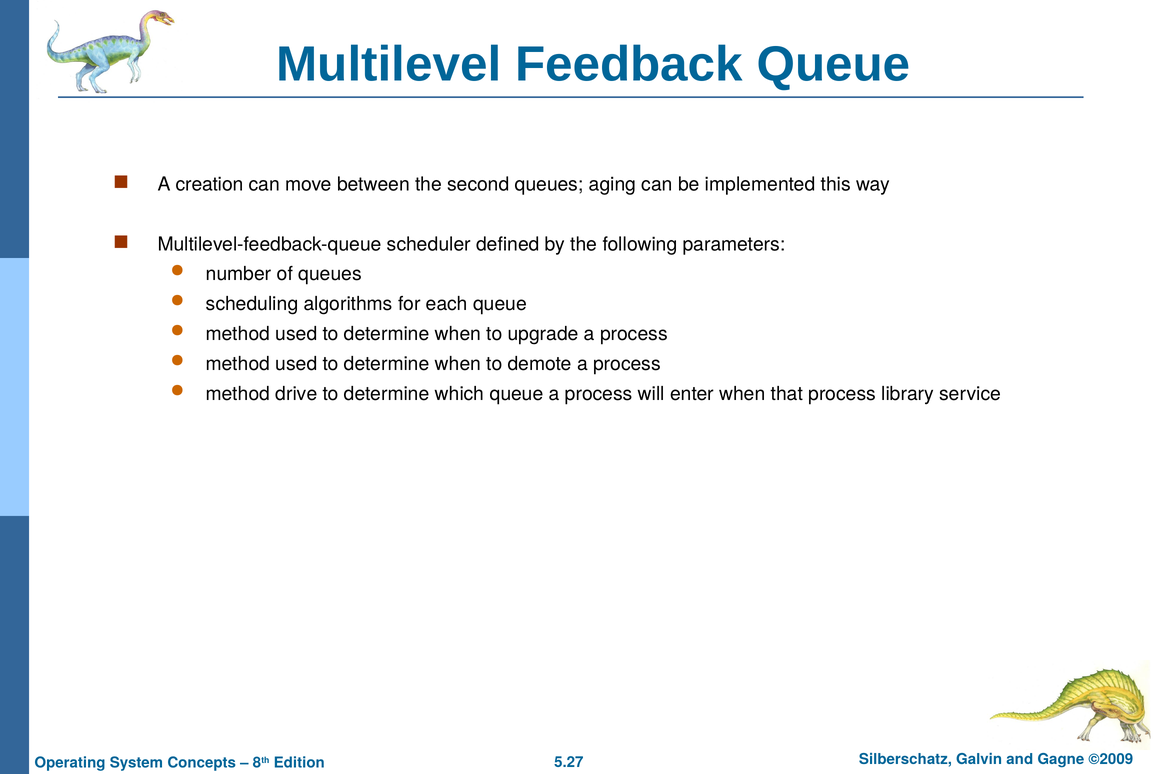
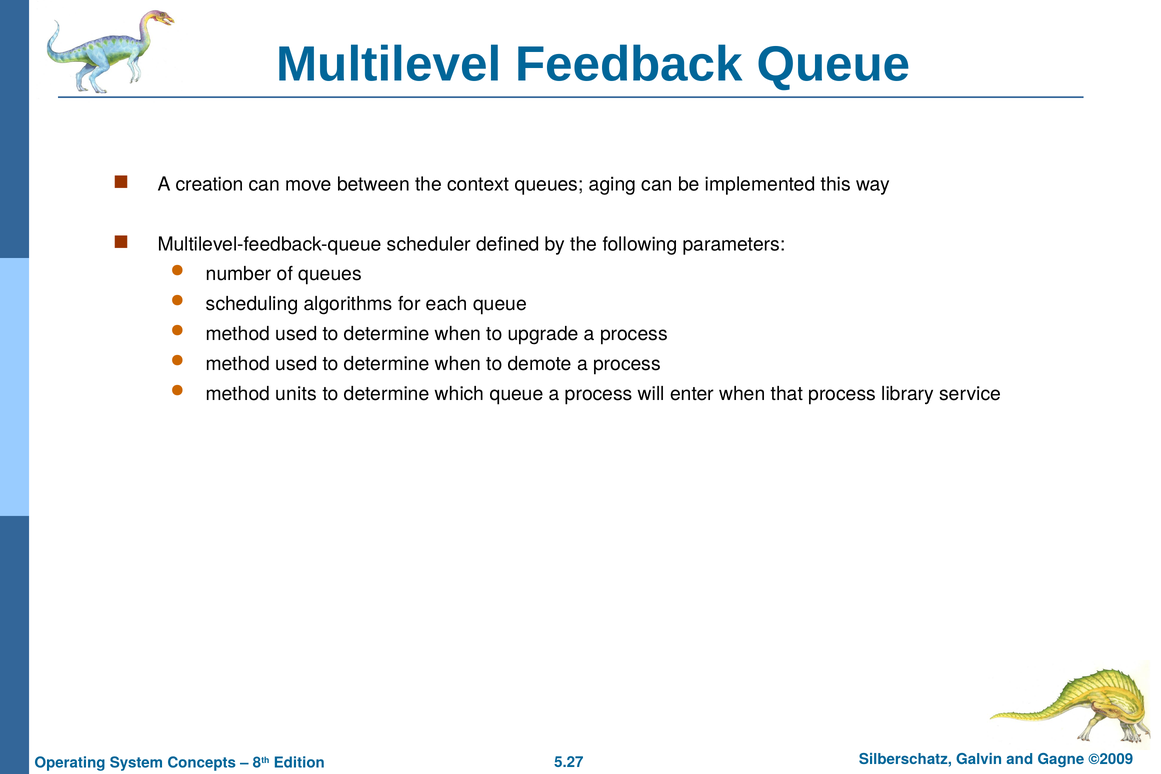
second: second -> context
drive: drive -> units
